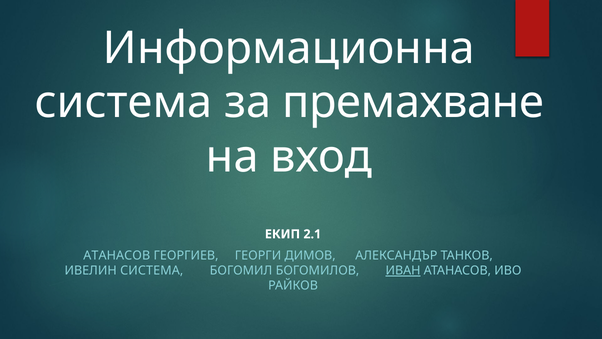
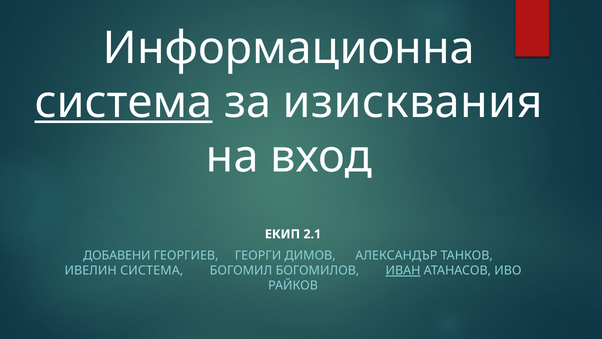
система at (124, 102) underline: none -> present
премахване: премахване -> изисквания
АТАНАСОВ at (117, 255): АТАНАСОВ -> ДОБАВЕНИ
